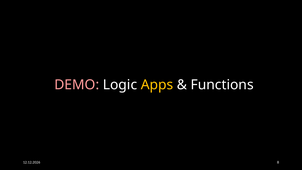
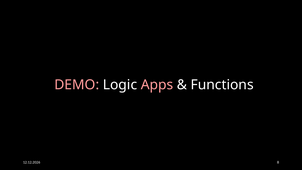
Apps colour: yellow -> pink
